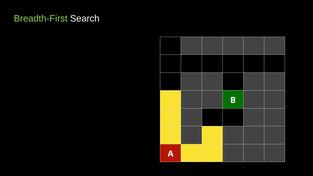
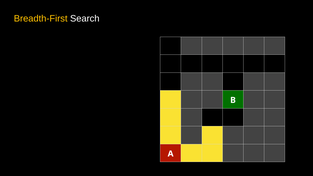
Breadth-First colour: light green -> yellow
